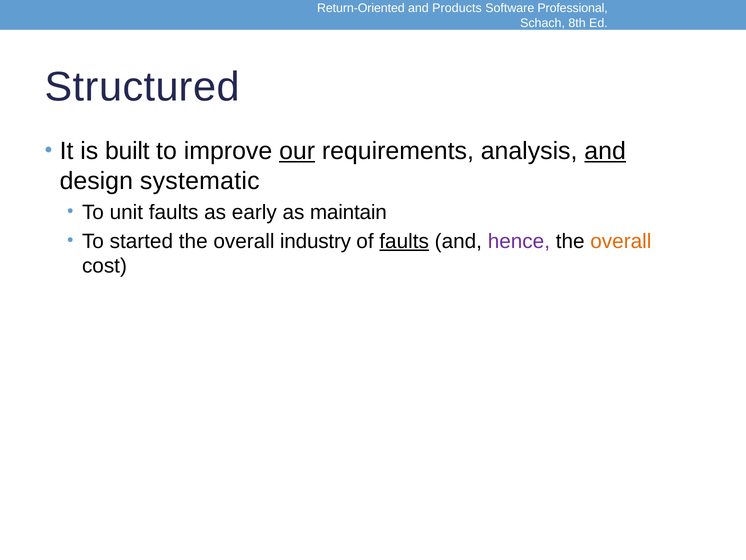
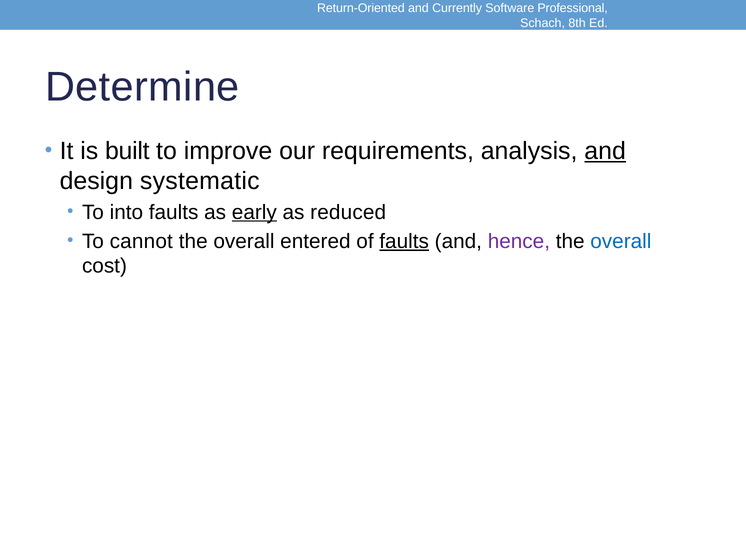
Products: Products -> Currently
Structured: Structured -> Determine
our underline: present -> none
unit: unit -> into
early underline: none -> present
maintain: maintain -> reduced
started: started -> cannot
industry: industry -> entered
overall at (621, 241) colour: orange -> blue
